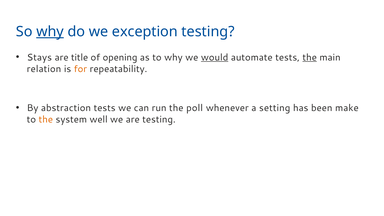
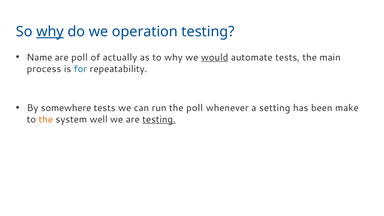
exception: exception -> operation
Stays: Stays -> Name
are title: title -> poll
opening: opening -> actually
the at (310, 57) underline: present -> none
relation: relation -> process
for colour: orange -> blue
abstraction: abstraction -> somewhere
testing at (159, 119) underline: none -> present
